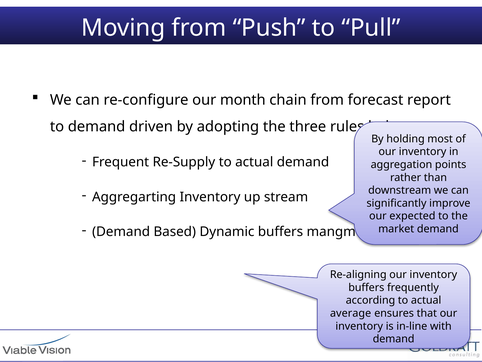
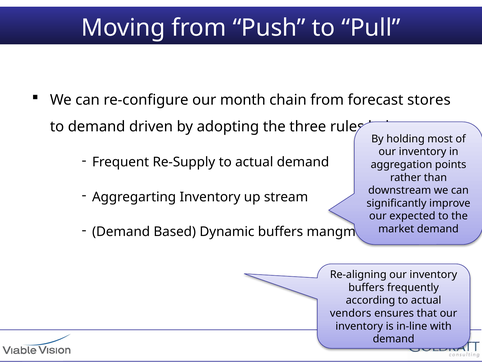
report: report -> stores
average: average -> vendors
